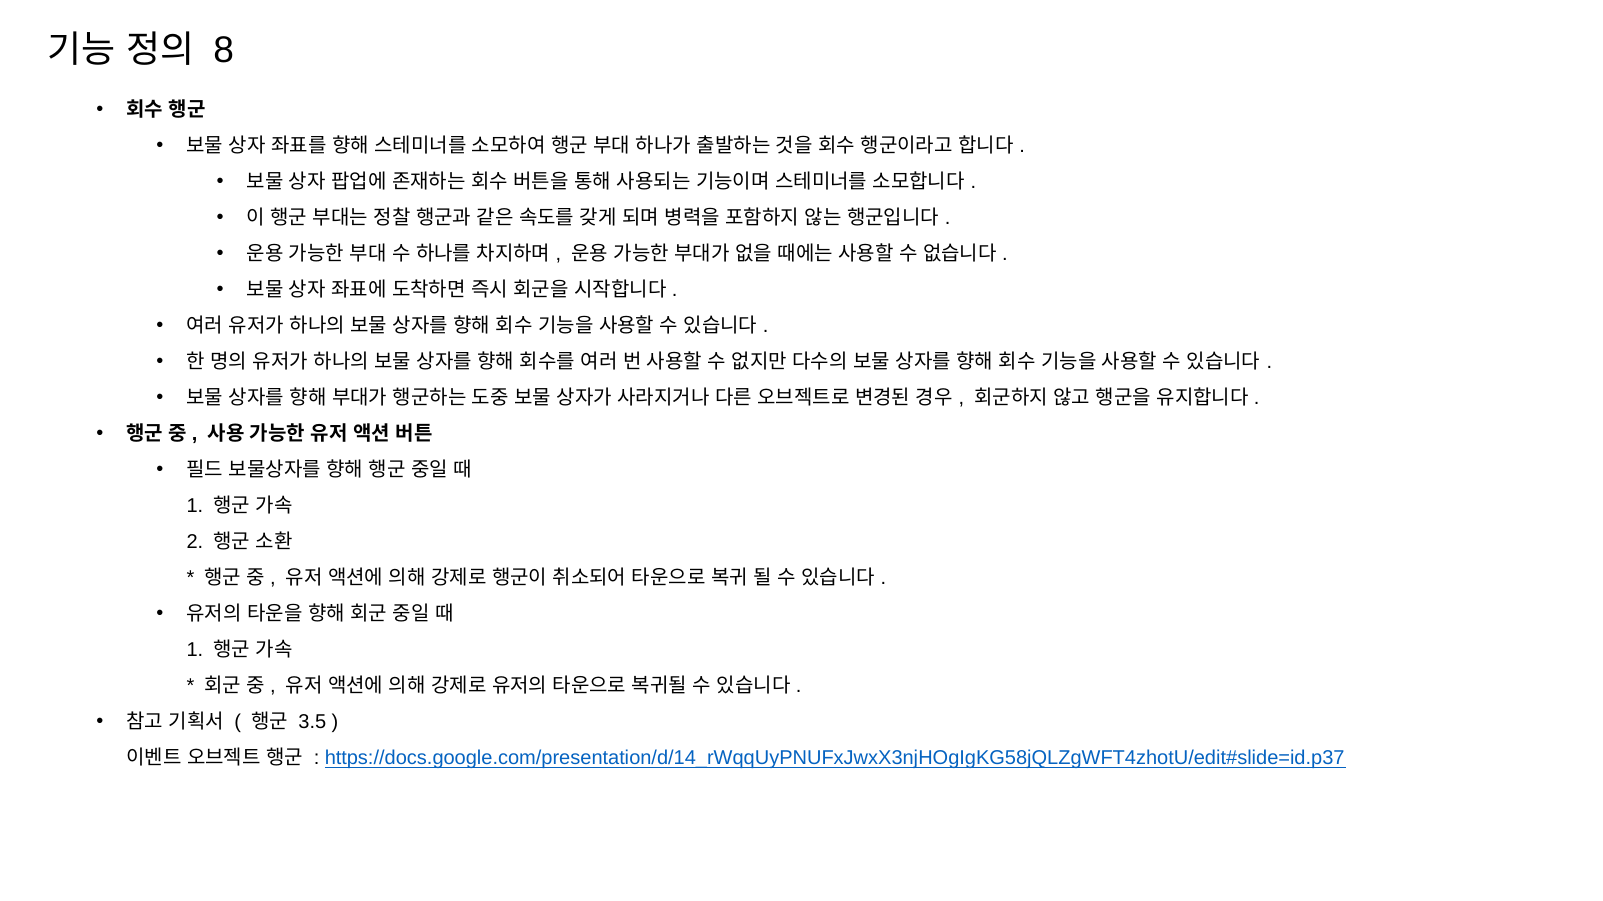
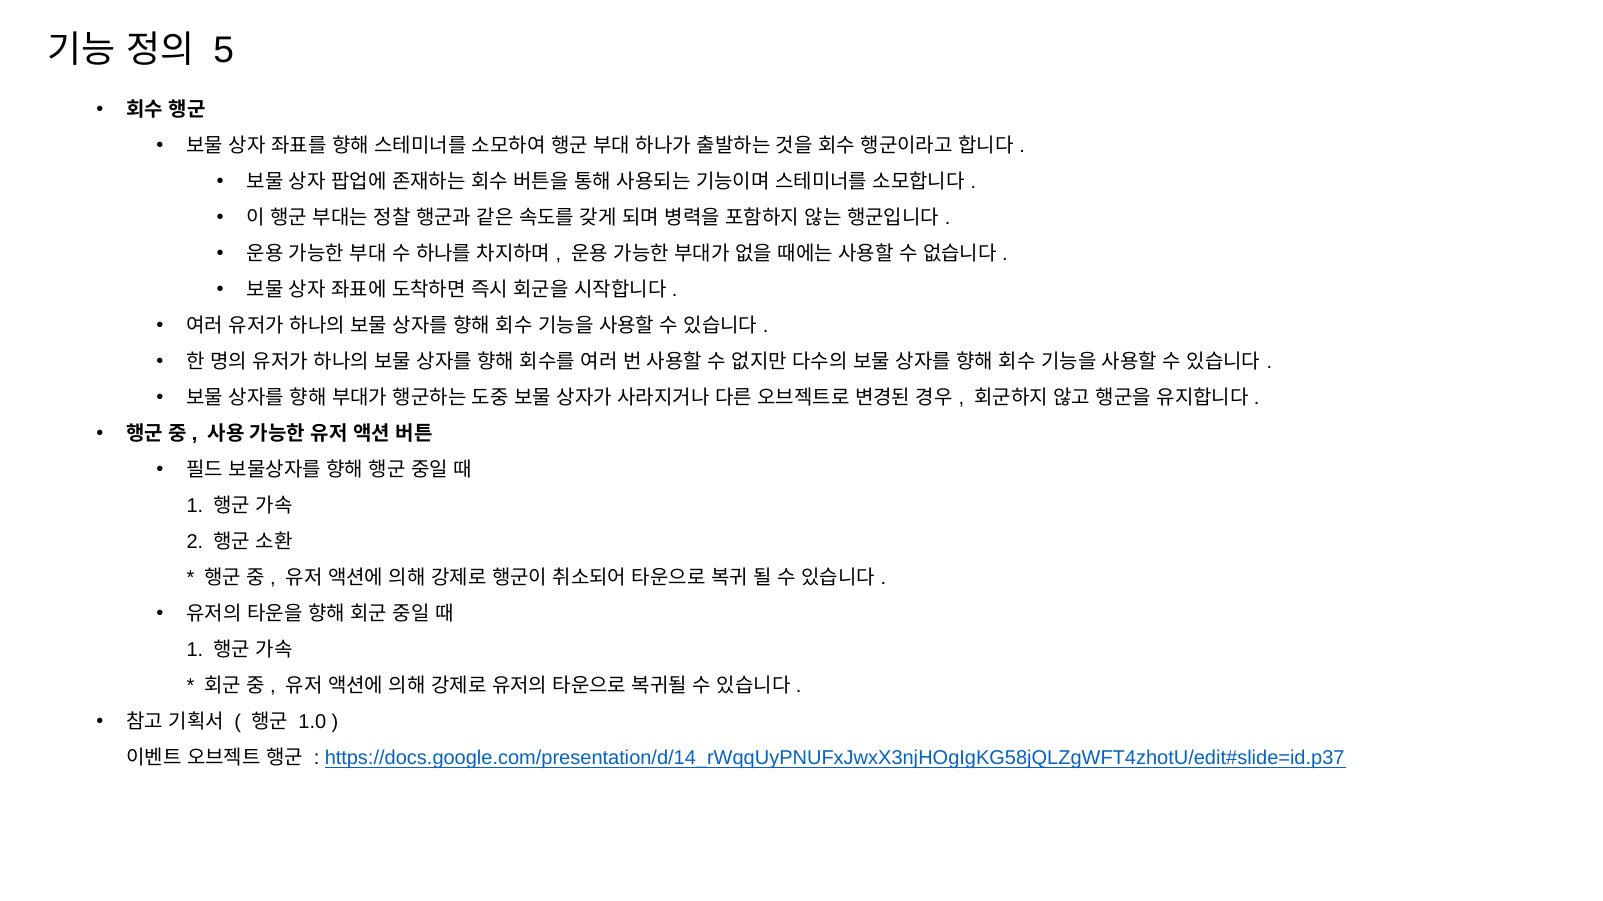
8: 8 -> 5
3.5: 3.5 -> 1.0
